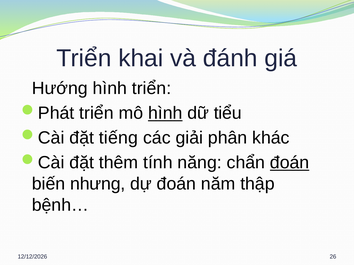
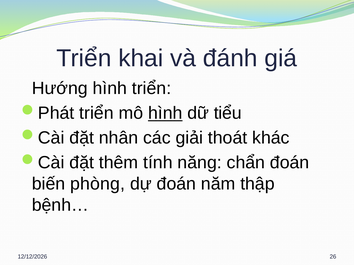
tiếng: tiếng -> nhân
phân: phân -> thoát
đoán at (290, 163) underline: present -> none
nhưng: nhưng -> phòng
